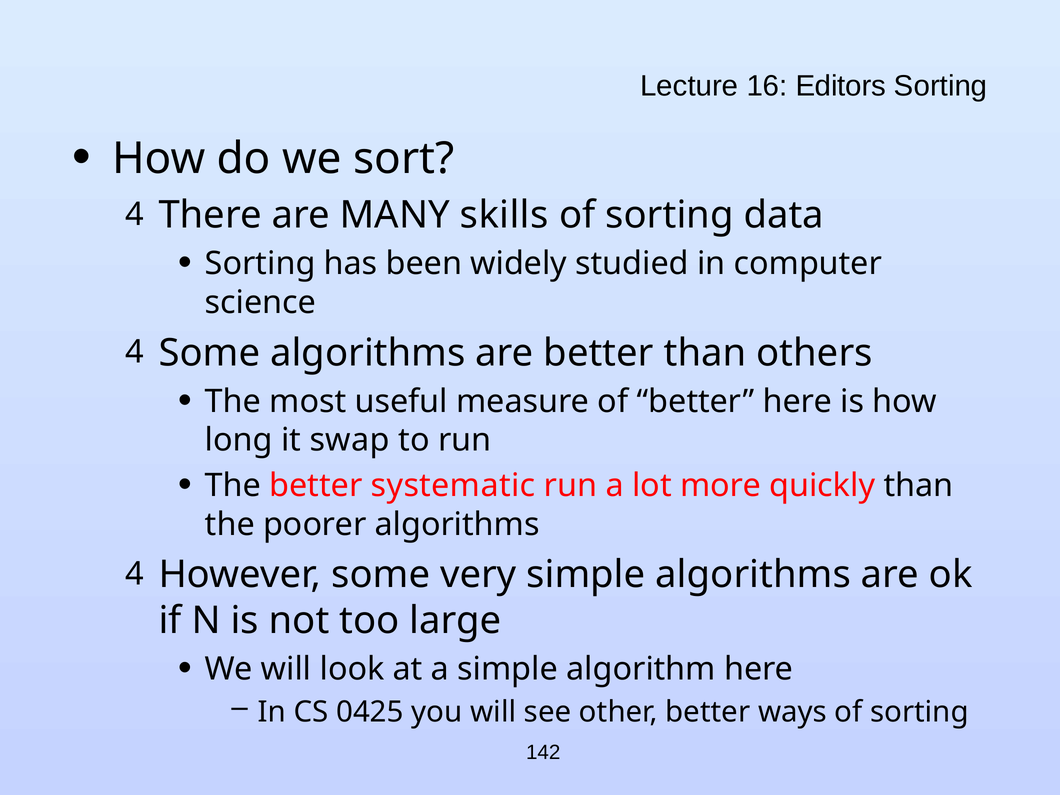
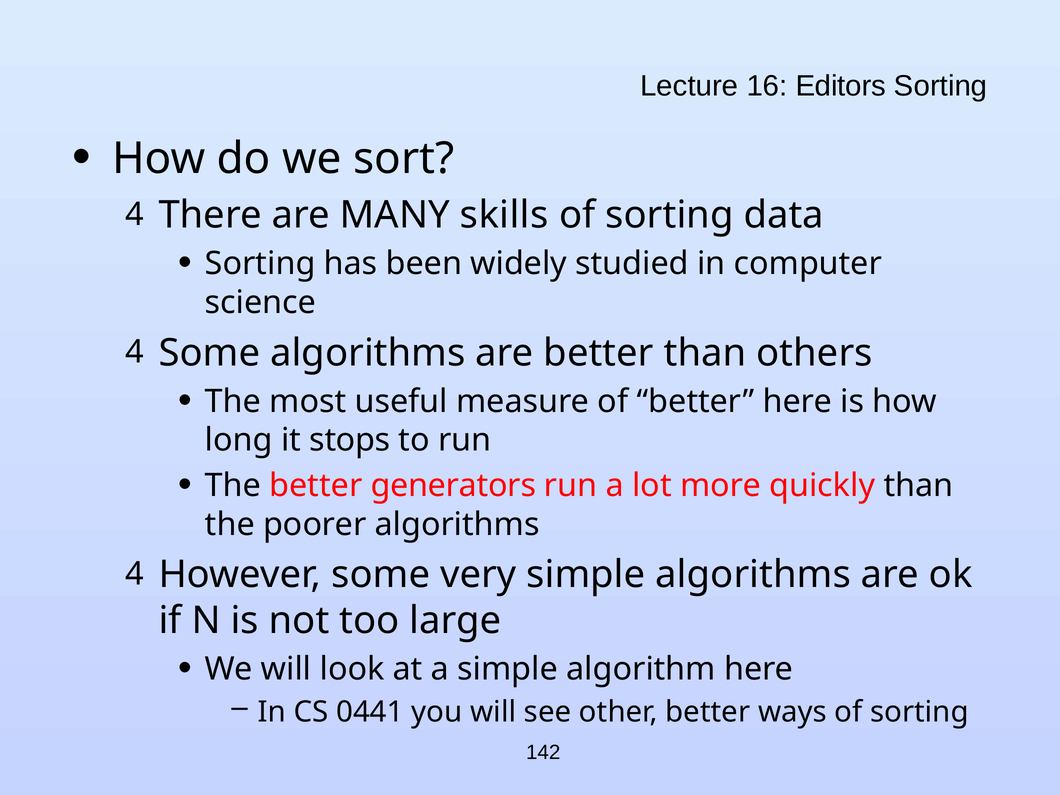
swap: swap -> stops
systematic: systematic -> generators
0425: 0425 -> 0441
